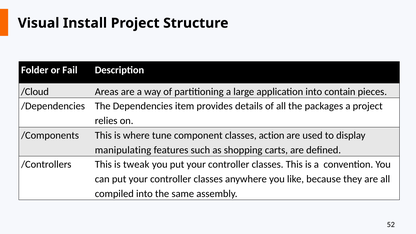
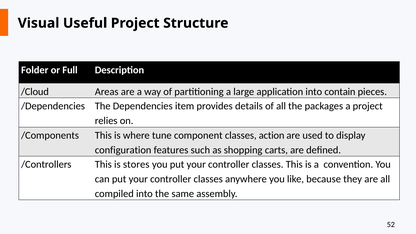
Install: Install -> Useful
Fail: Fail -> Full
manipulating: manipulating -> configuration
tweak: tweak -> stores
